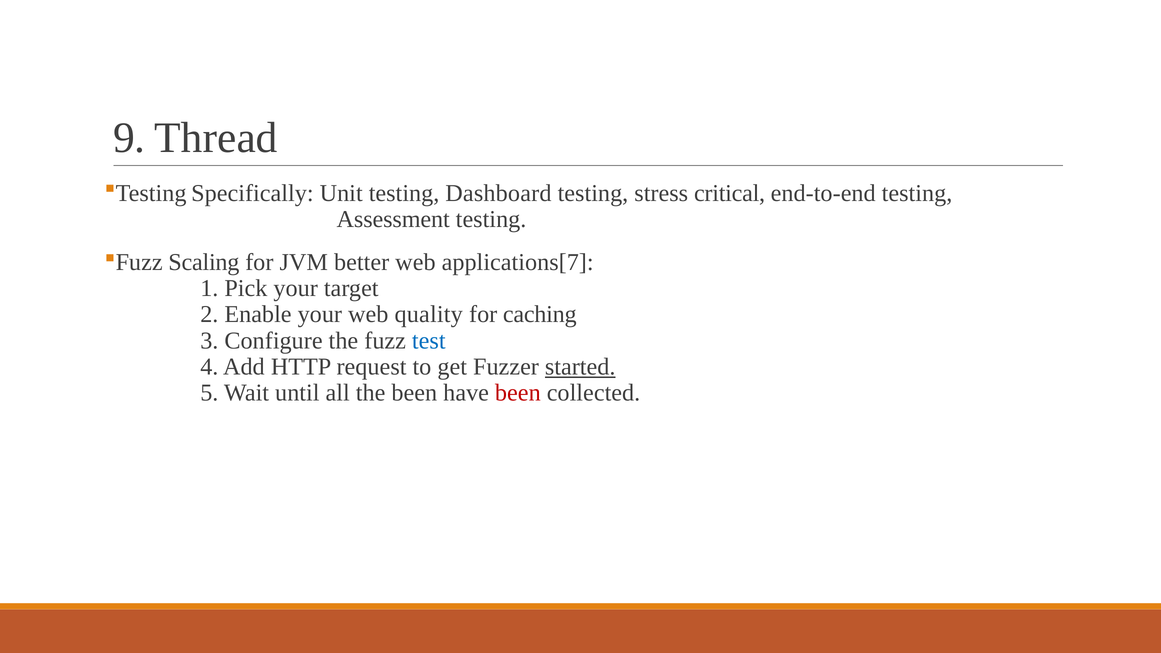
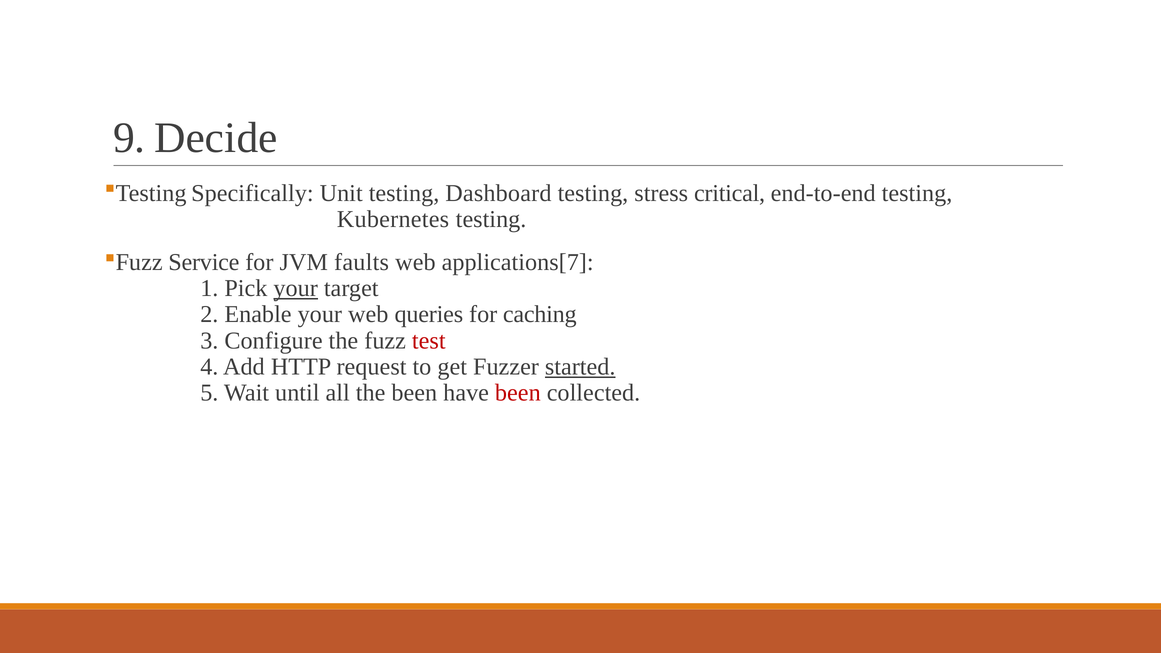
Thread: Thread -> Decide
Assessment: Assessment -> Kubernetes
Scaling: Scaling -> Service
better: better -> faults
your at (296, 288) underline: none -> present
quality: quality -> queries
test colour: blue -> red
